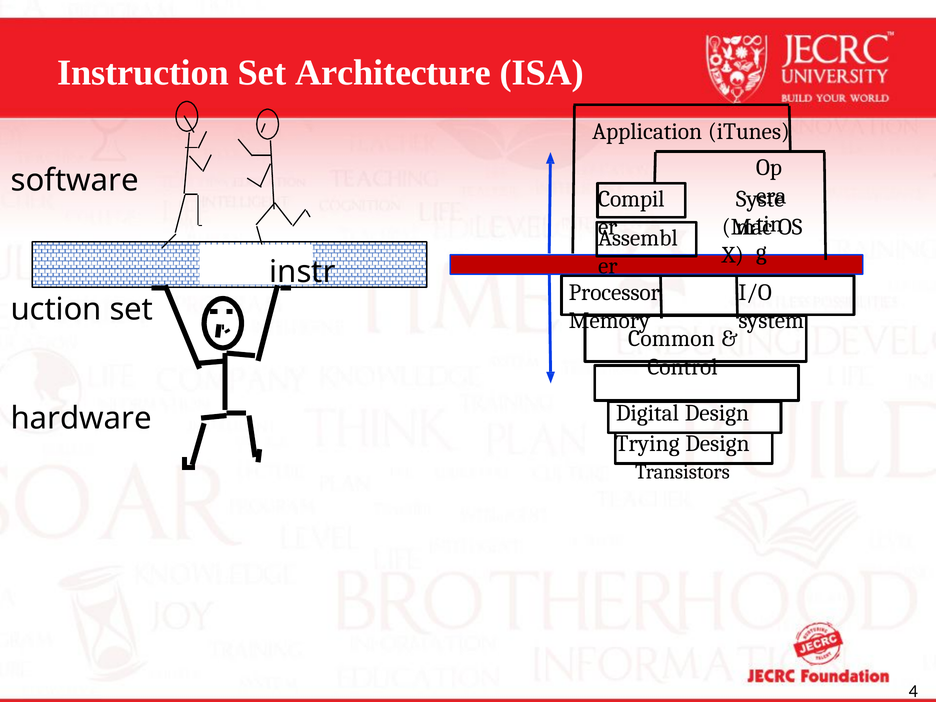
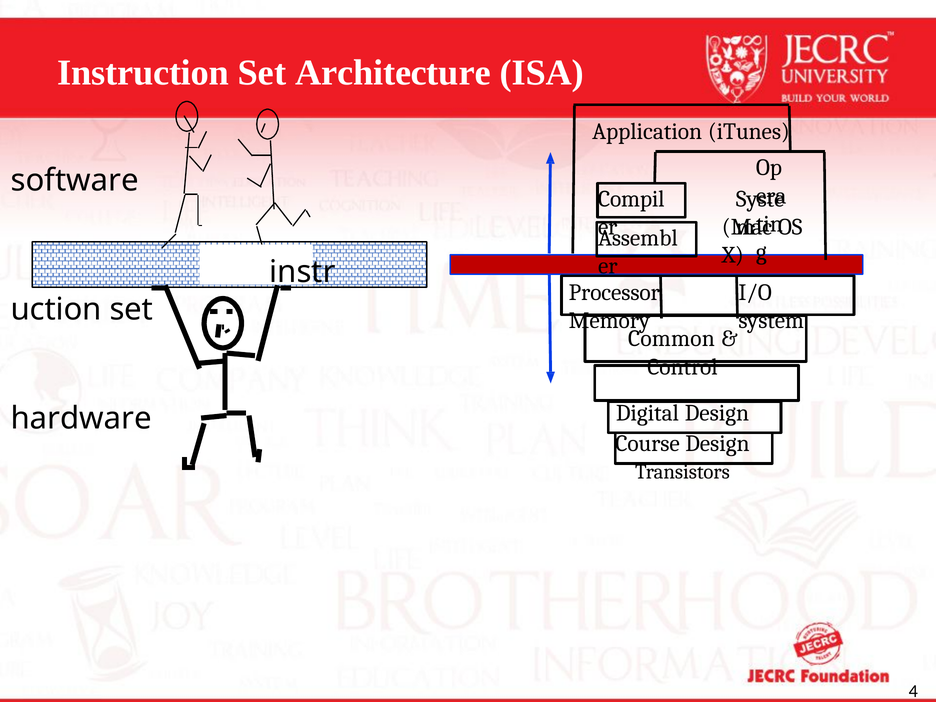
Trying: Trying -> Course
